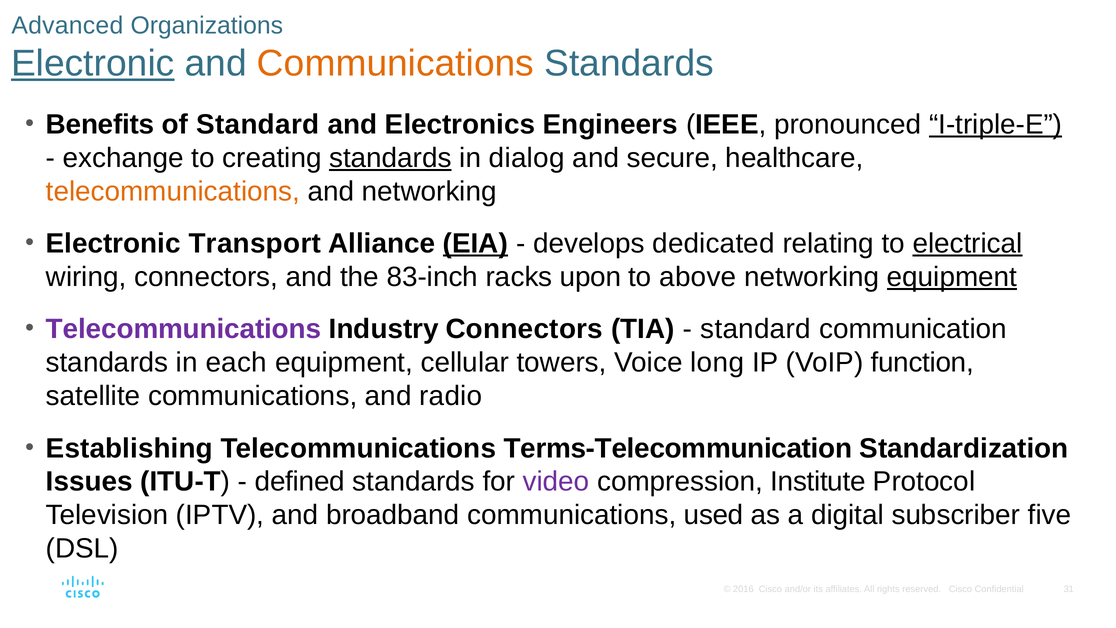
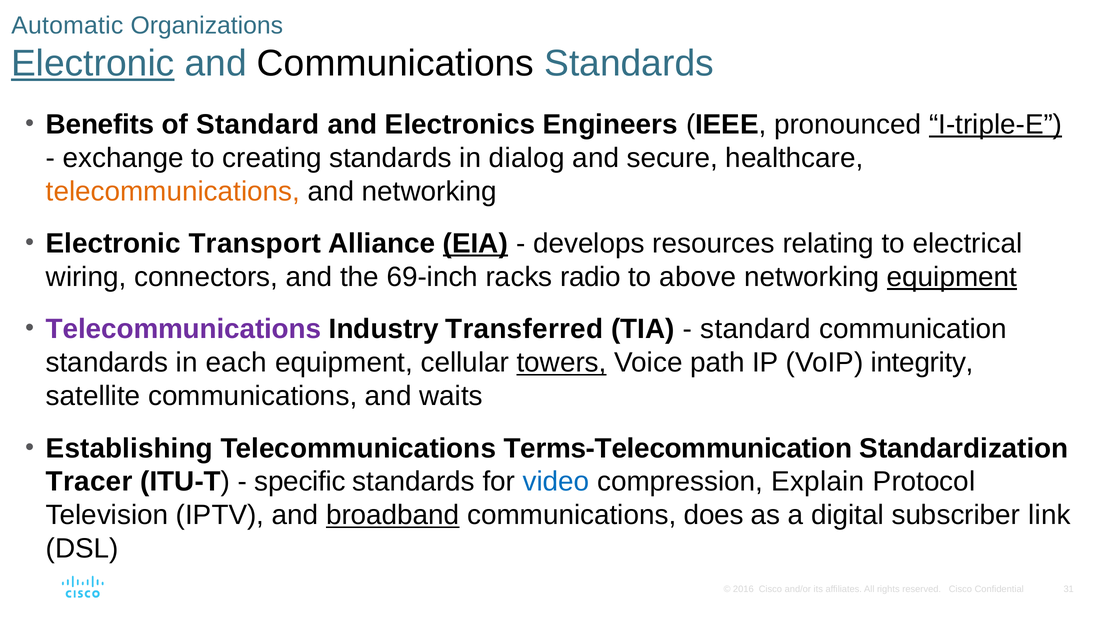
Advanced: Advanced -> Automatic
Communications at (395, 64) colour: orange -> black
standards at (390, 158) underline: present -> none
dedicated: dedicated -> resources
electrical underline: present -> none
83-inch: 83-inch -> 69-inch
upon: upon -> radio
Industry Connectors: Connectors -> Transferred
towers underline: none -> present
long: long -> path
function: function -> integrity
radio: radio -> waits
Issues: Issues -> Tracer
defined: defined -> specific
video colour: purple -> blue
Institute: Institute -> Explain
broadband underline: none -> present
used: used -> does
five: five -> link
